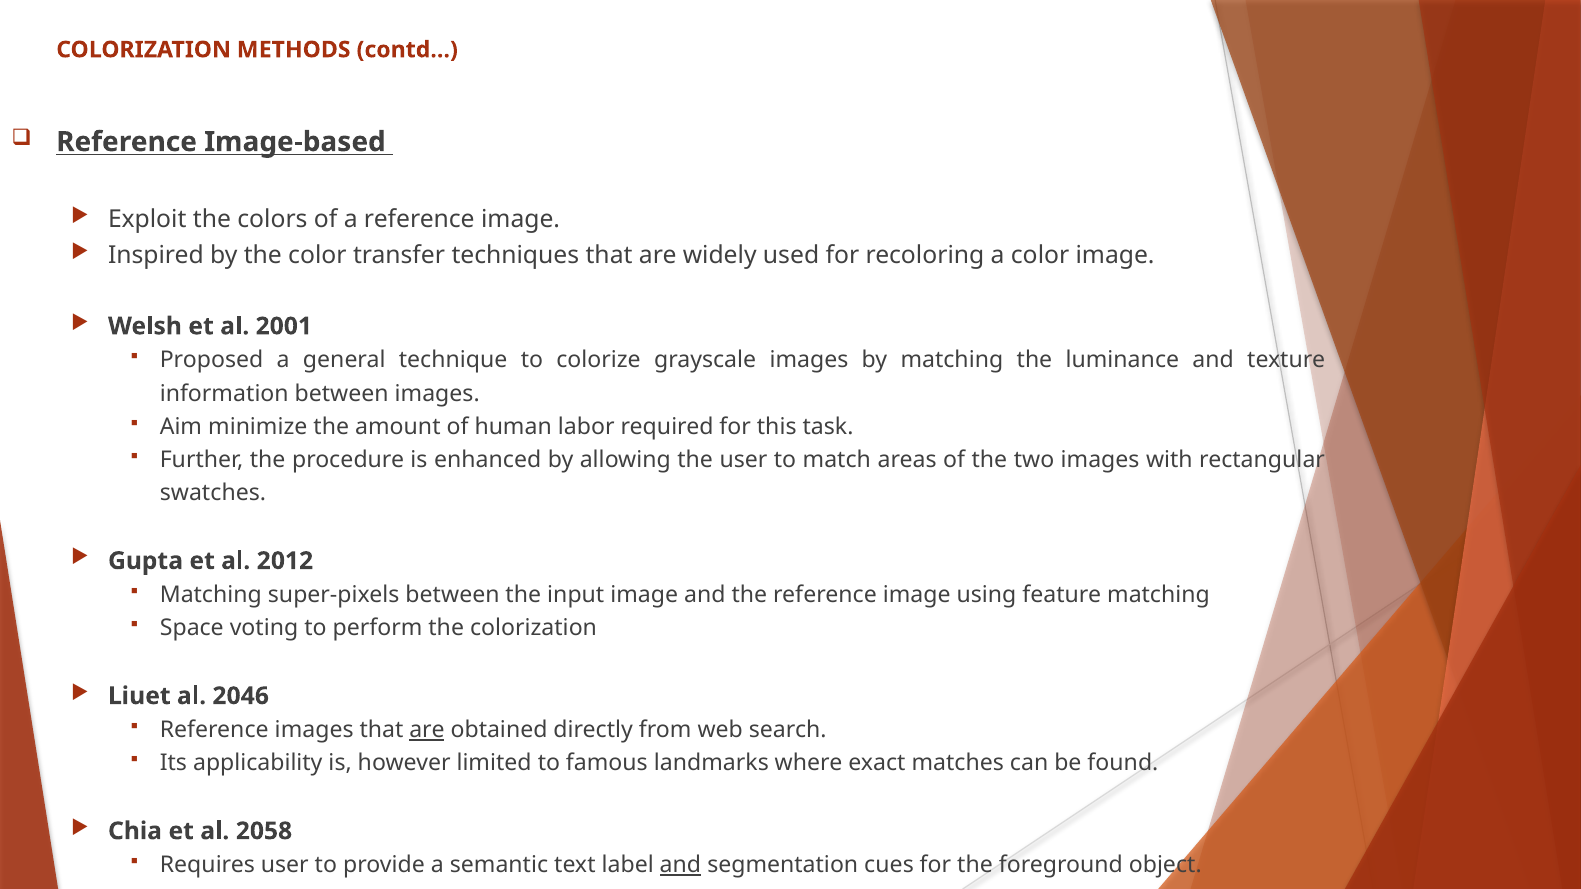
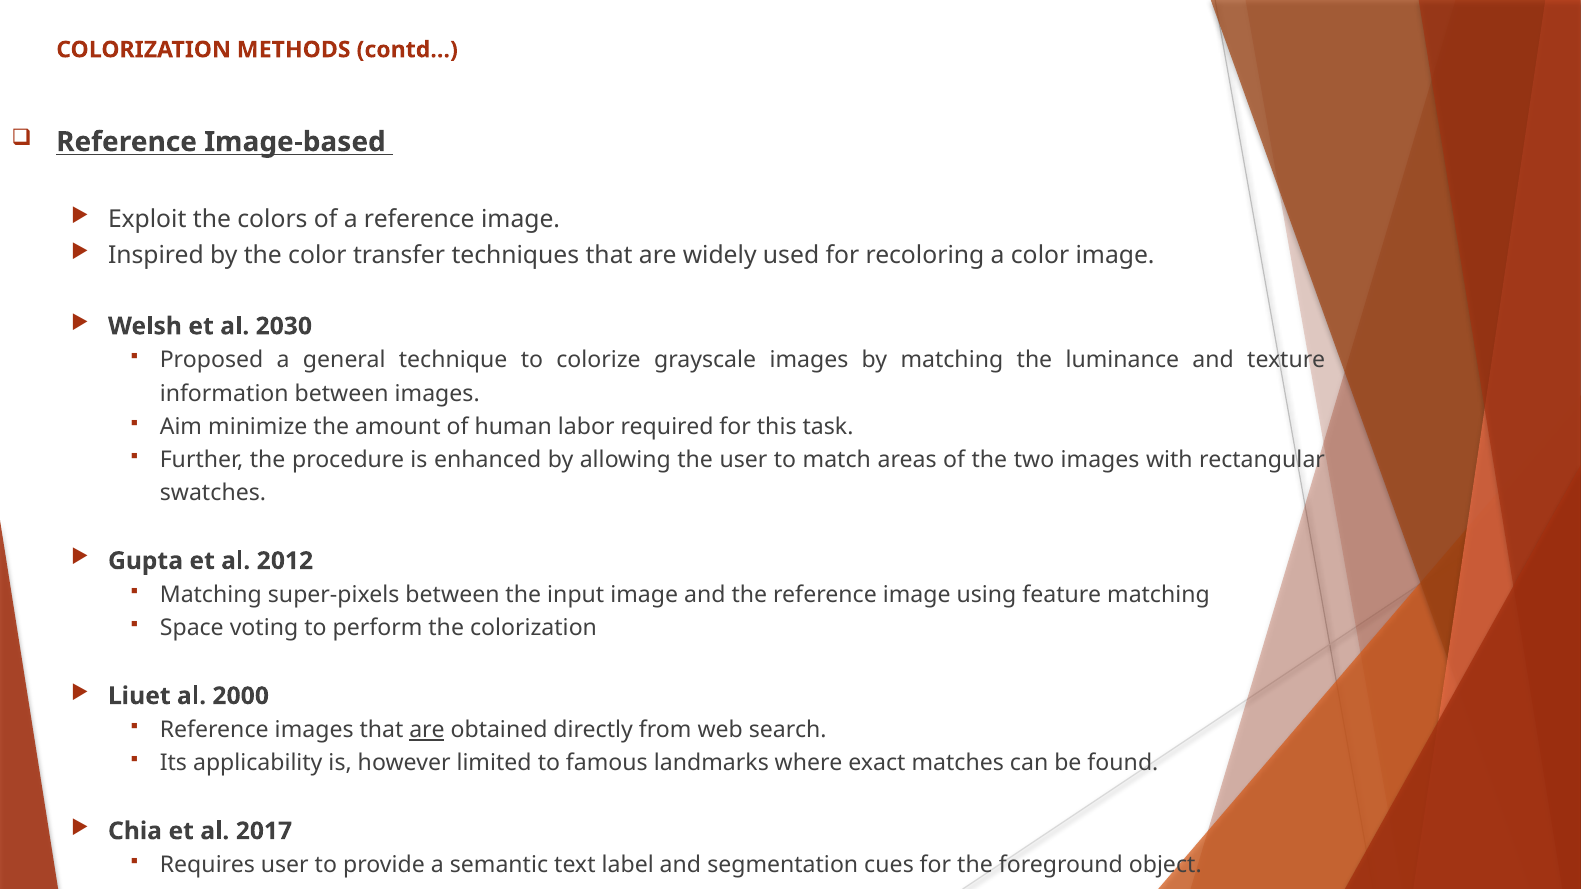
2001: 2001 -> 2030
2046: 2046 -> 2000
2058: 2058 -> 2017
and at (680, 865) underline: present -> none
